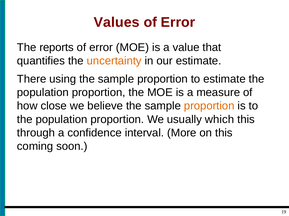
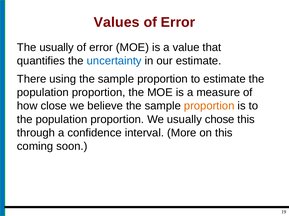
The reports: reports -> usually
uncertainty colour: orange -> blue
which: which -> chose
